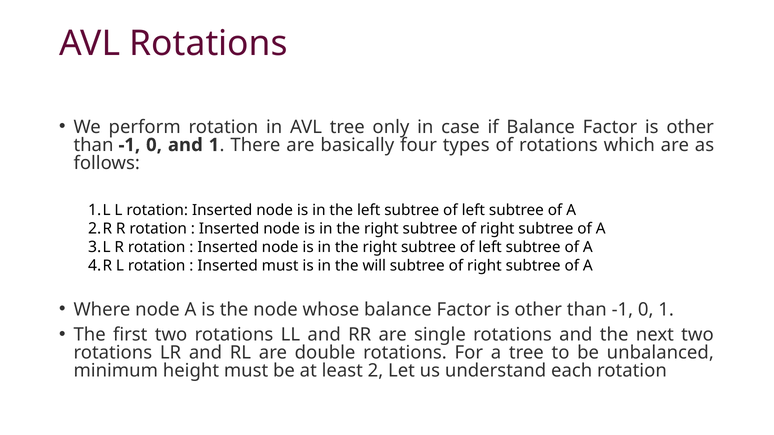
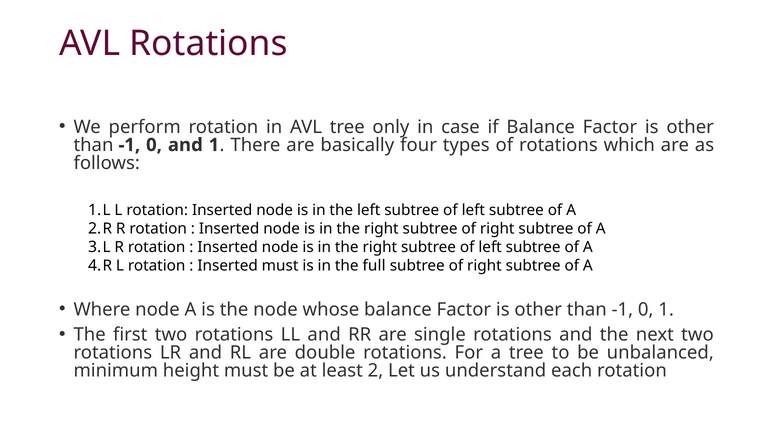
will: will -> full
